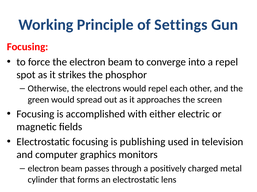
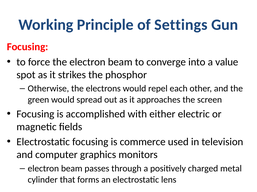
a repel: repel -> value
publishing: publishing -> commerce
